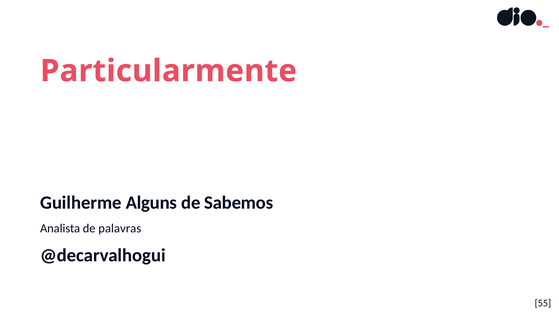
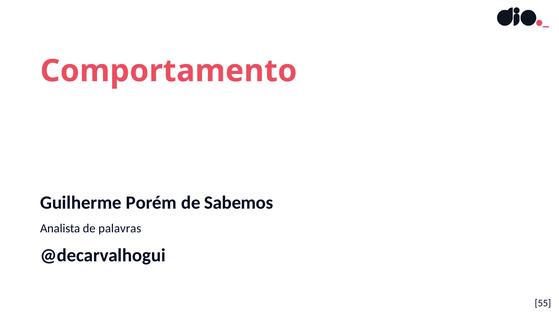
Particularmente: Particularmente -> Comportamento
Alguns: Alguns -> Porém
